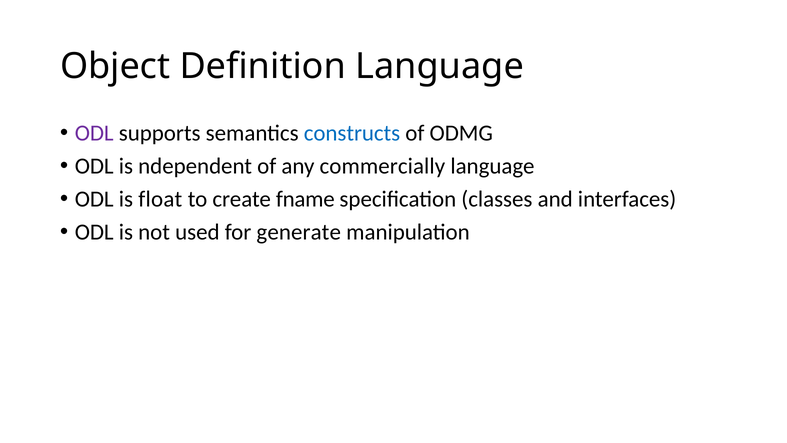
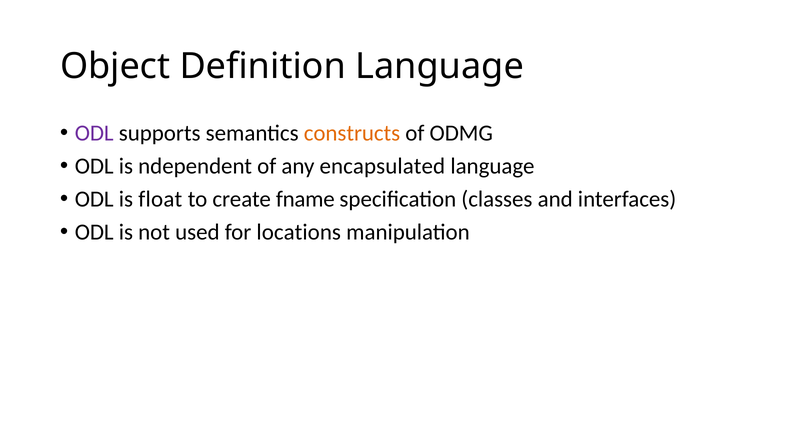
constructs colour: blue -> orange
commercially: commercially -> encapsulated
generate: generate -> locations
